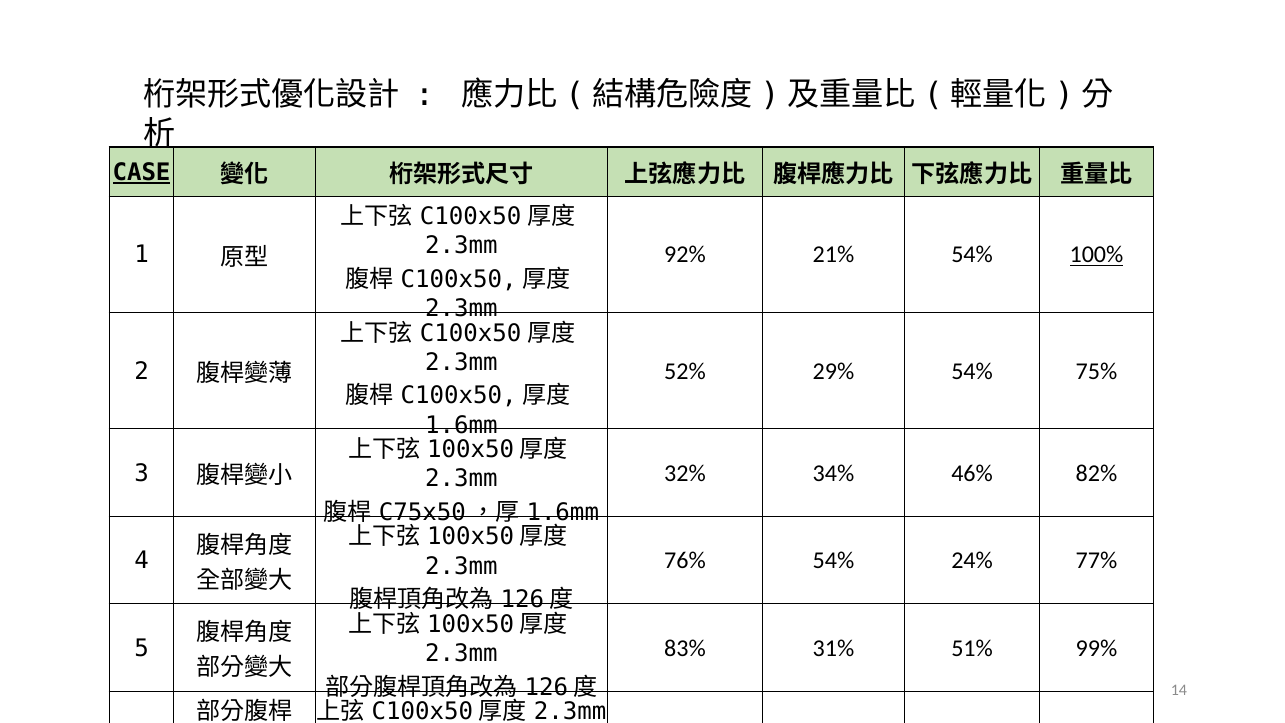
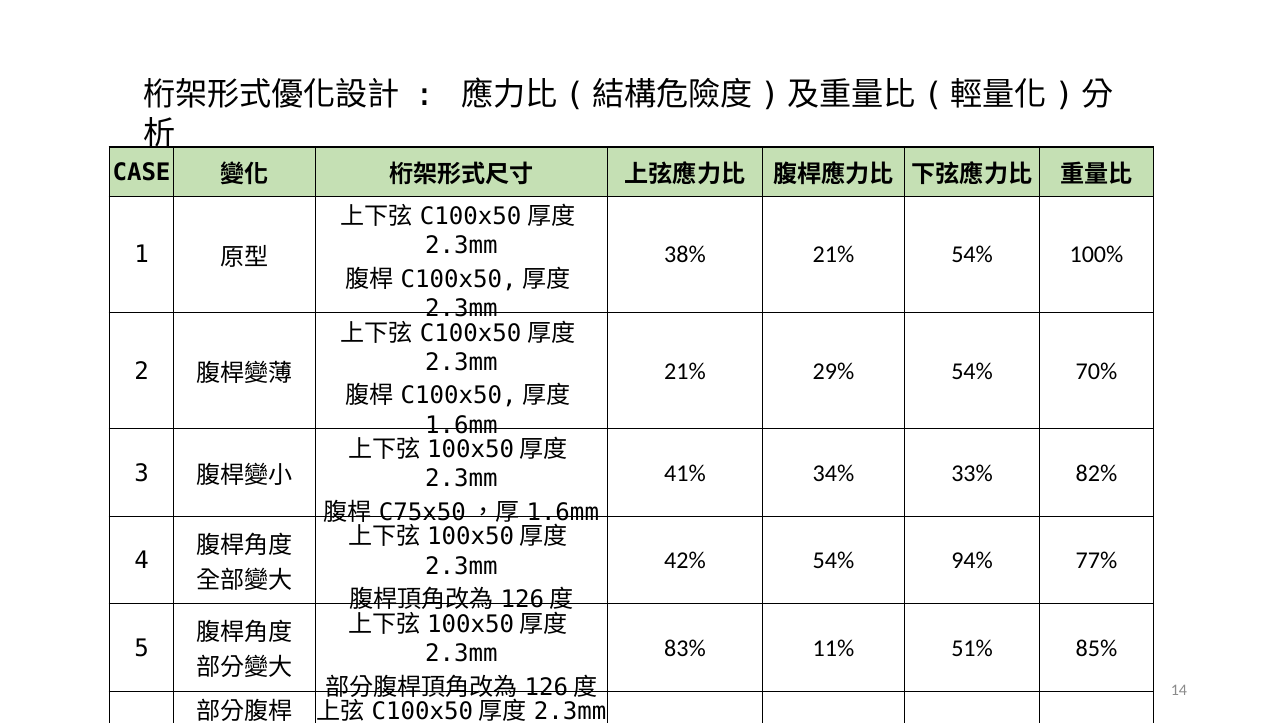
CASE underline: present -> none
92%: 92% -> 38%
100% underline: present -> none
52% at (685, 371): 52% -> 21%
54% 75%: 75% -> 70%
32%: 32% -> 41%
46%: 46% -> 33%
76%: 76% -> 42%
24%: 24% -> 94%
31%: 31% -> 11%
99%: 99% -> 85%
